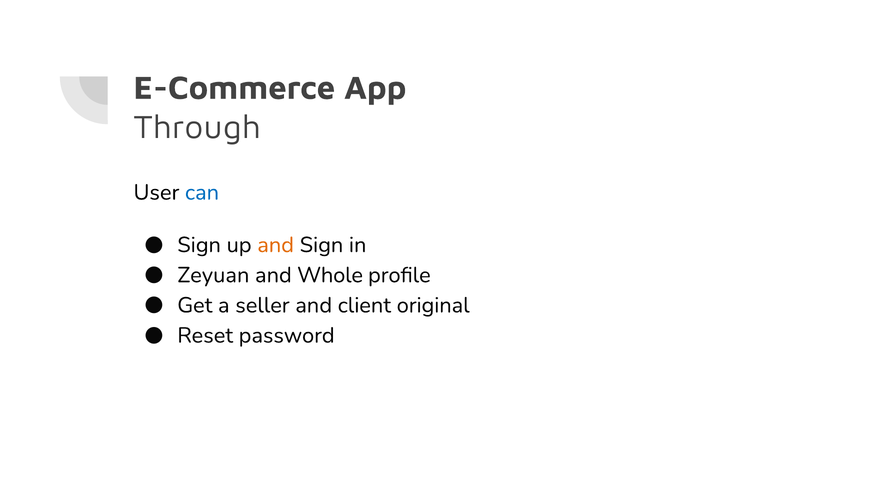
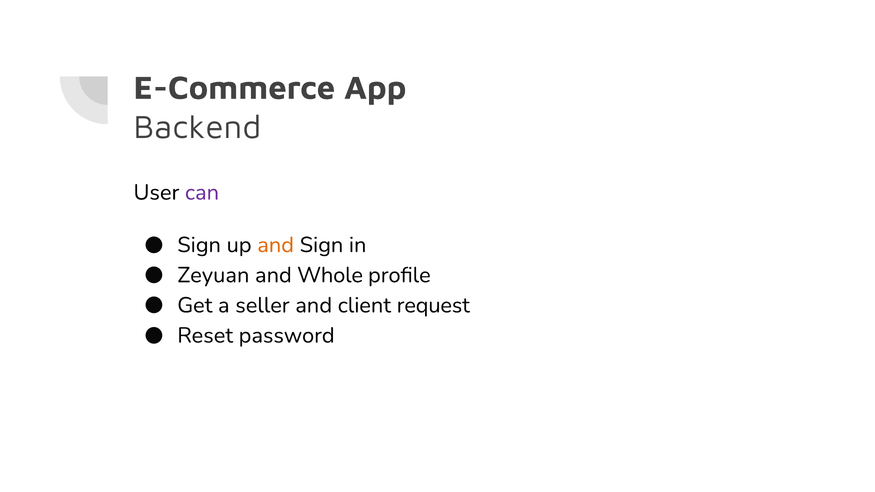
Through: Through -> Backend
can colour: blue -> purple
original: original -> request
